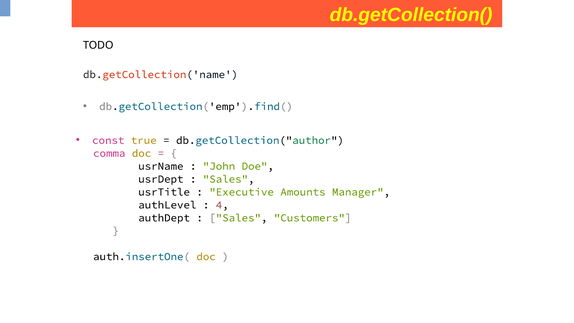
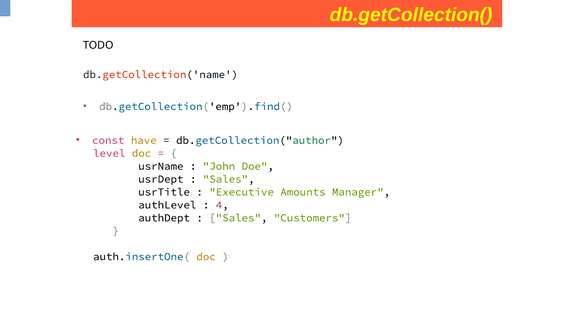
true: true -> have
comma: comma -> level
